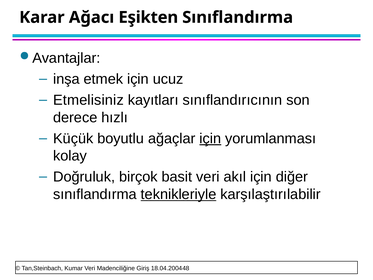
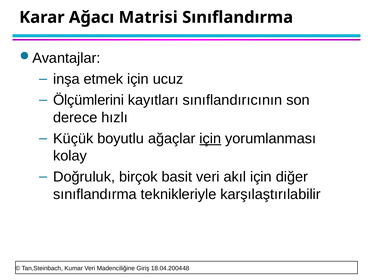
Eşikten: Eşikten -> Matrisi
Etmelisiniz: Etmelisiniz -> Ölçümlerini
teknikleriyle underline: present -> none
